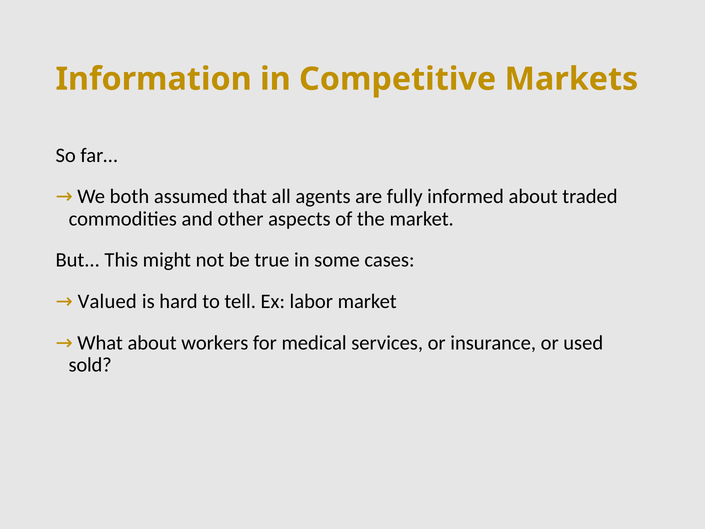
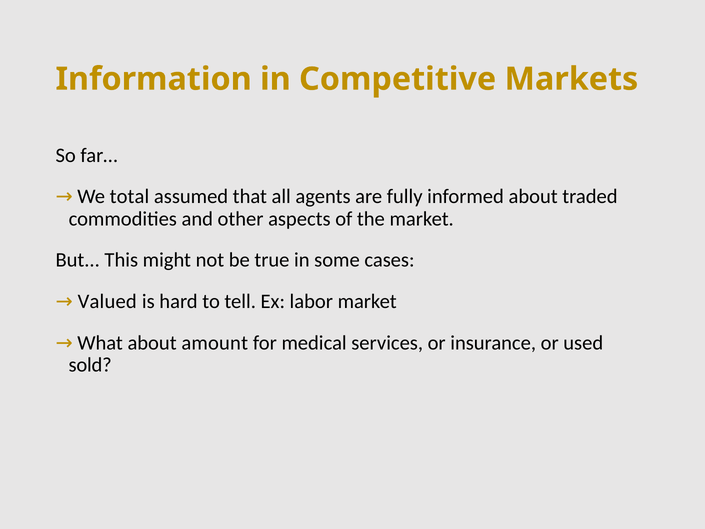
both: both -> total
workers: workers -> amount
